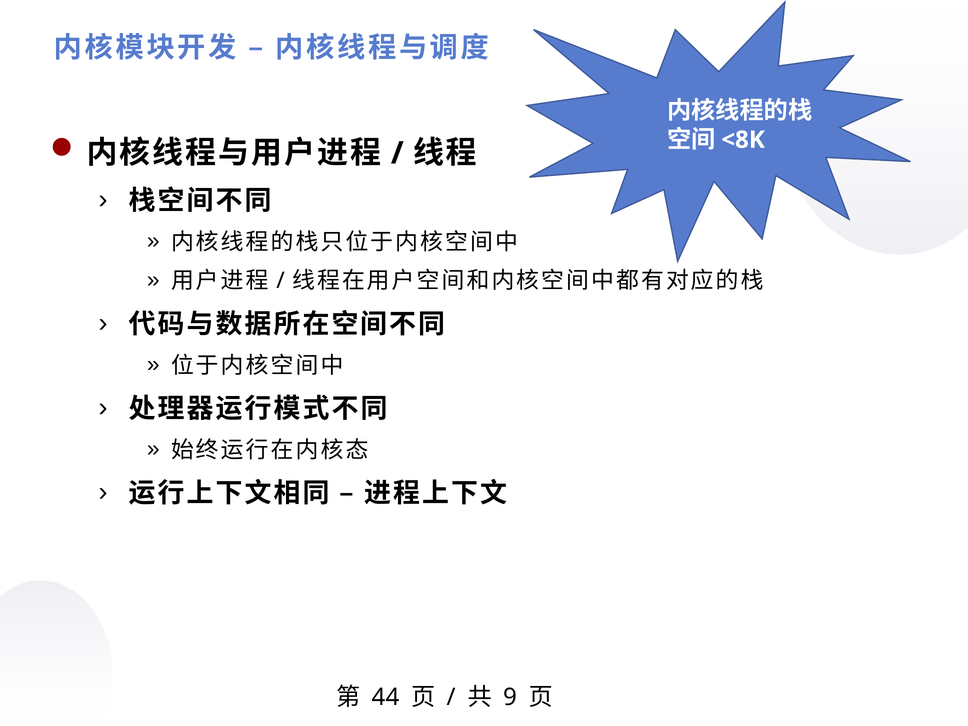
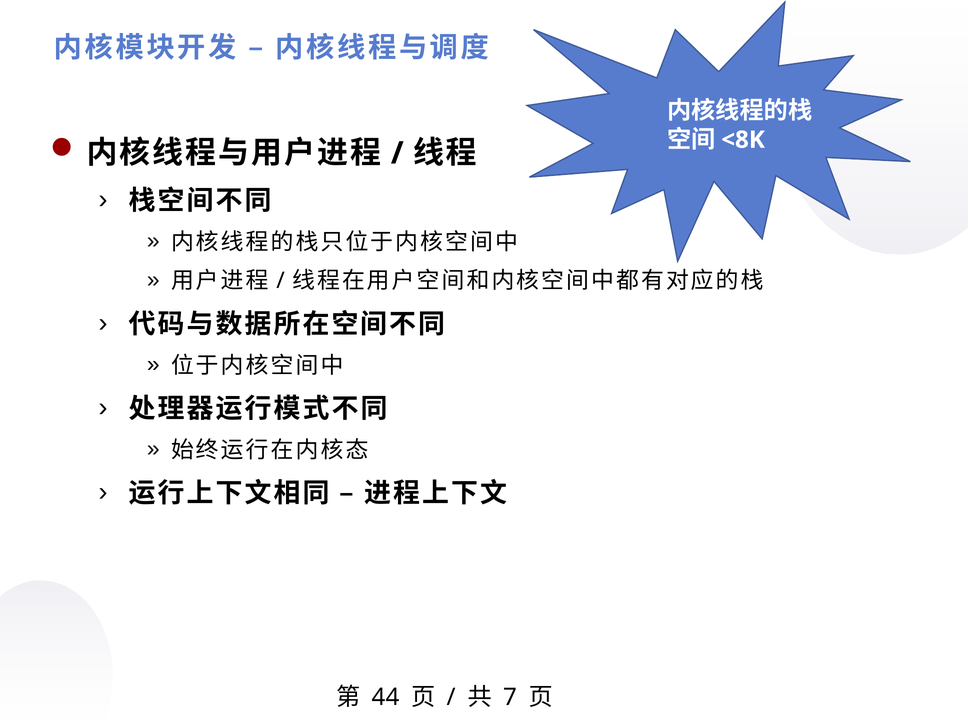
9: 9 -> 7
